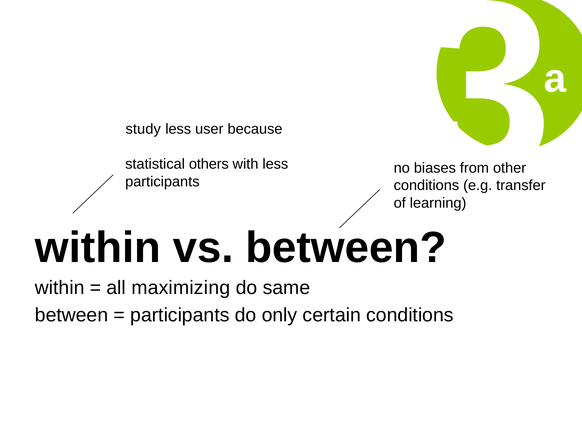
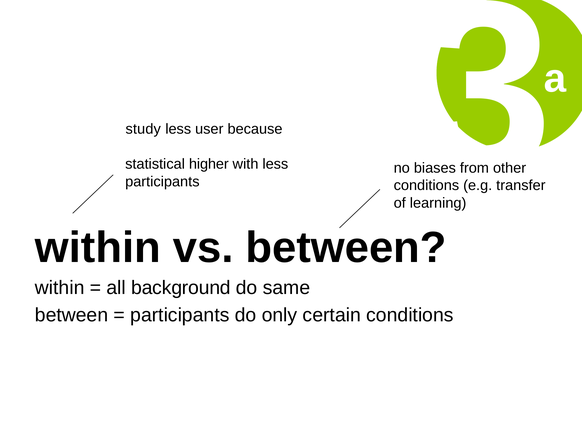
others: others -> higher
maximizing: maximizing -> background
